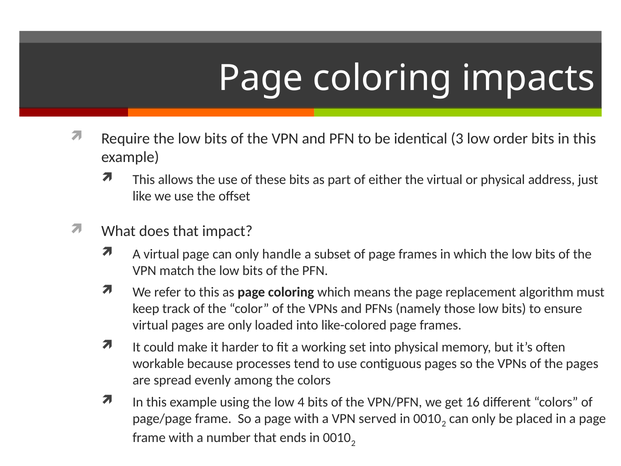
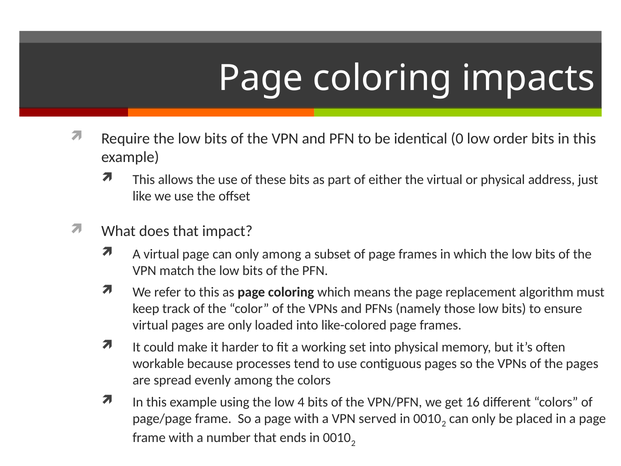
3: 3 -> 0
only handle: handle -> among
